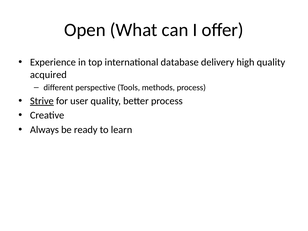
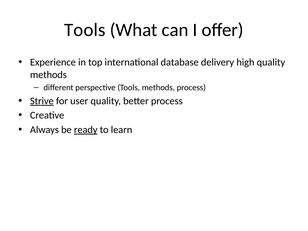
Open at (85, 30): Open -> Tools
acquired at (48, 75): acquired -> methods
ready underline: none -> present
